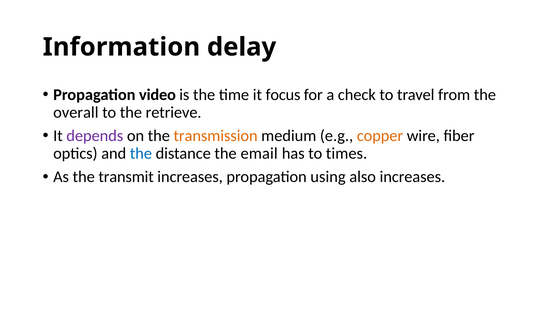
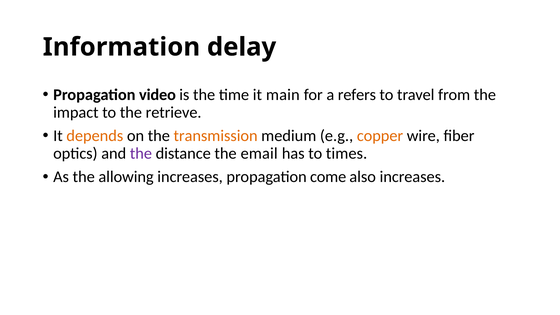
focus: focus -> main
check: check -> refers
overall: overall -> impact
depends colour: purple -> orange
the at (141, 153) colour: blue -> purple
transmit: transmit -> allowing
using: using -> come
